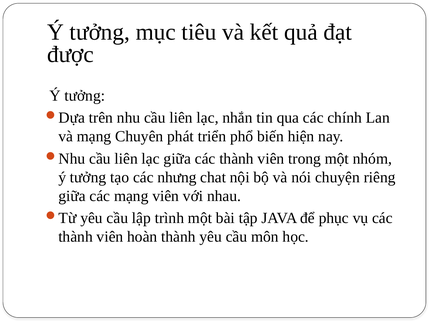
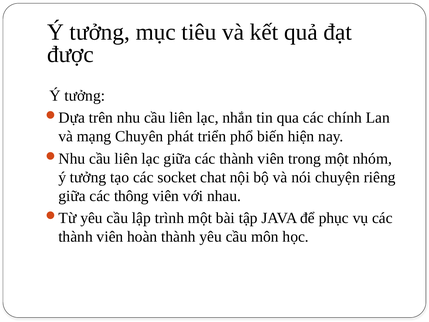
nhưng: nhưng -> socket
các mạng: mạng -> thông
